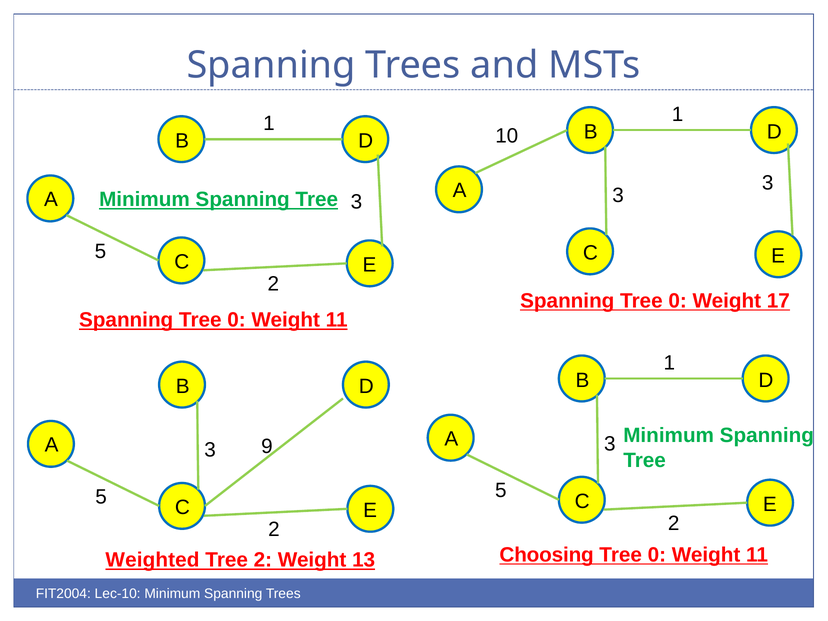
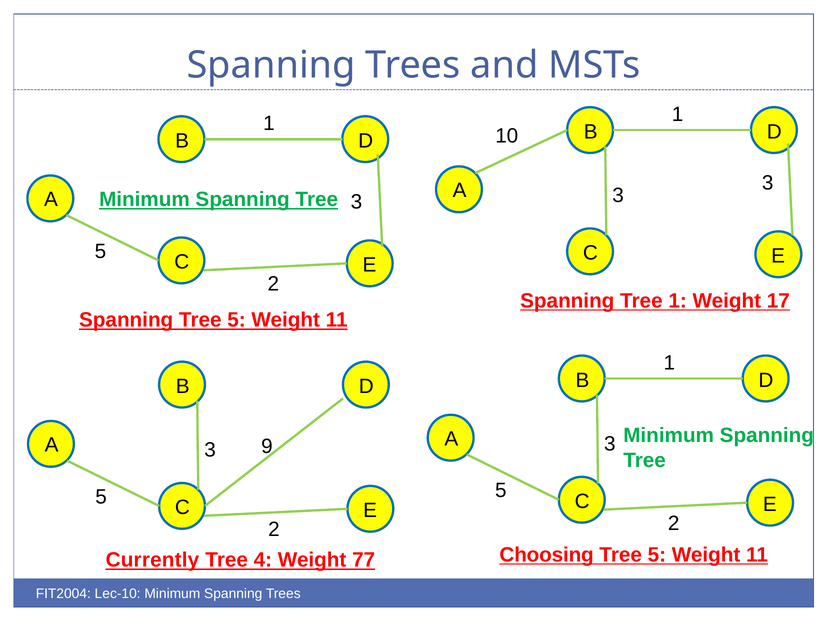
0 at (678, 301): 0 -> 1
0 at (237, 320): 0 -> 5
0 at (657, 555): 0 -> 5
Weighted: Weighted -> Currently
Tree 2: 2 -> 4
13: 13 -> 77
